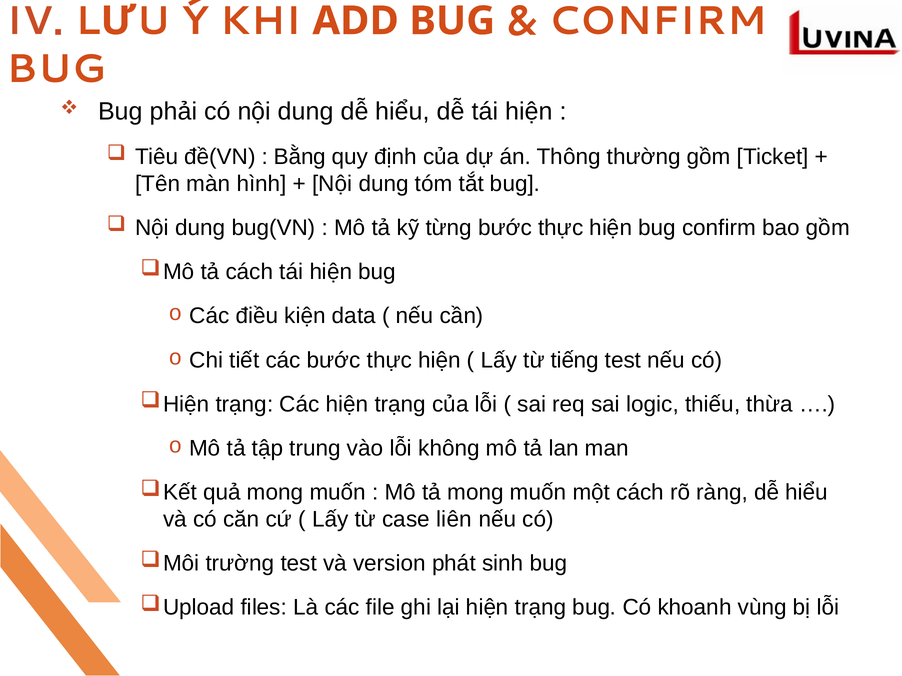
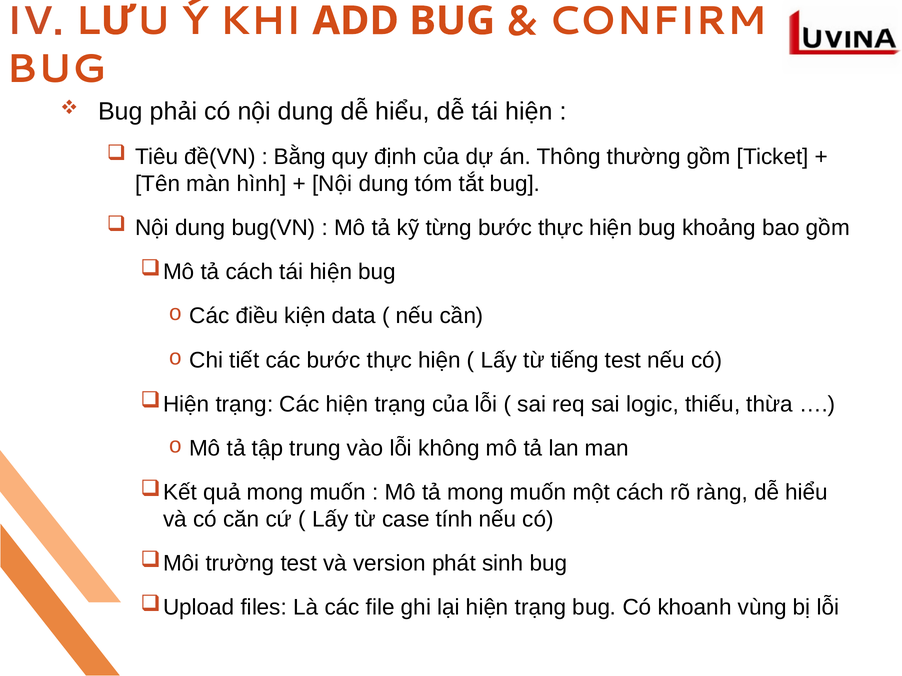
bug confirm: confirm -> khoảng
liên: liên -> tính
